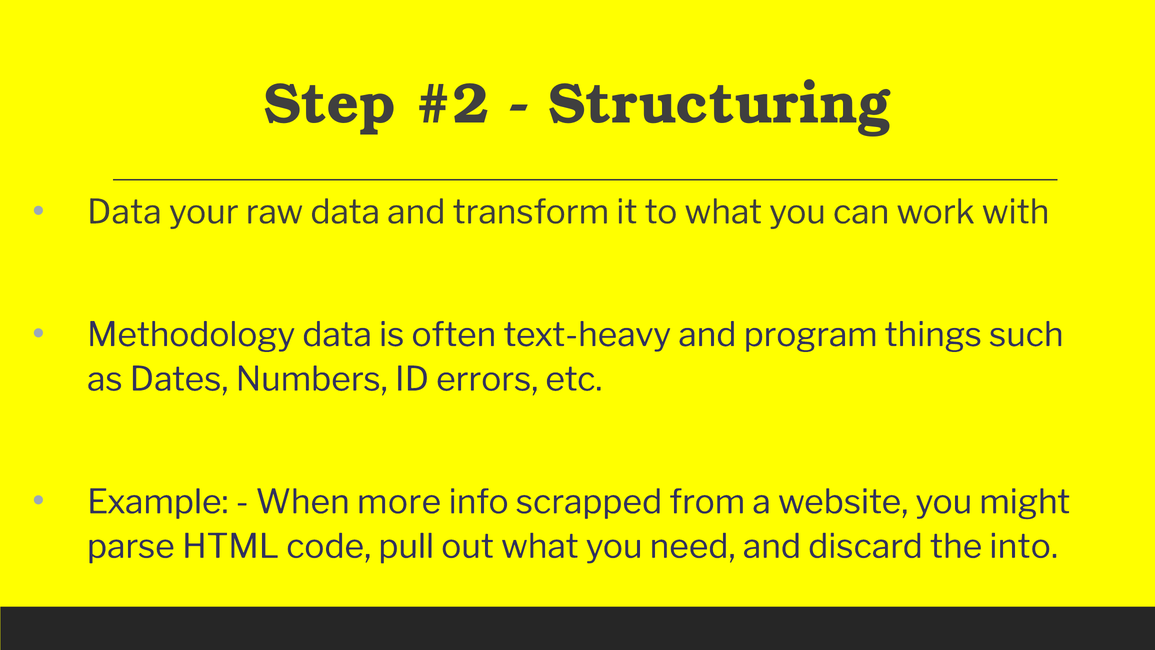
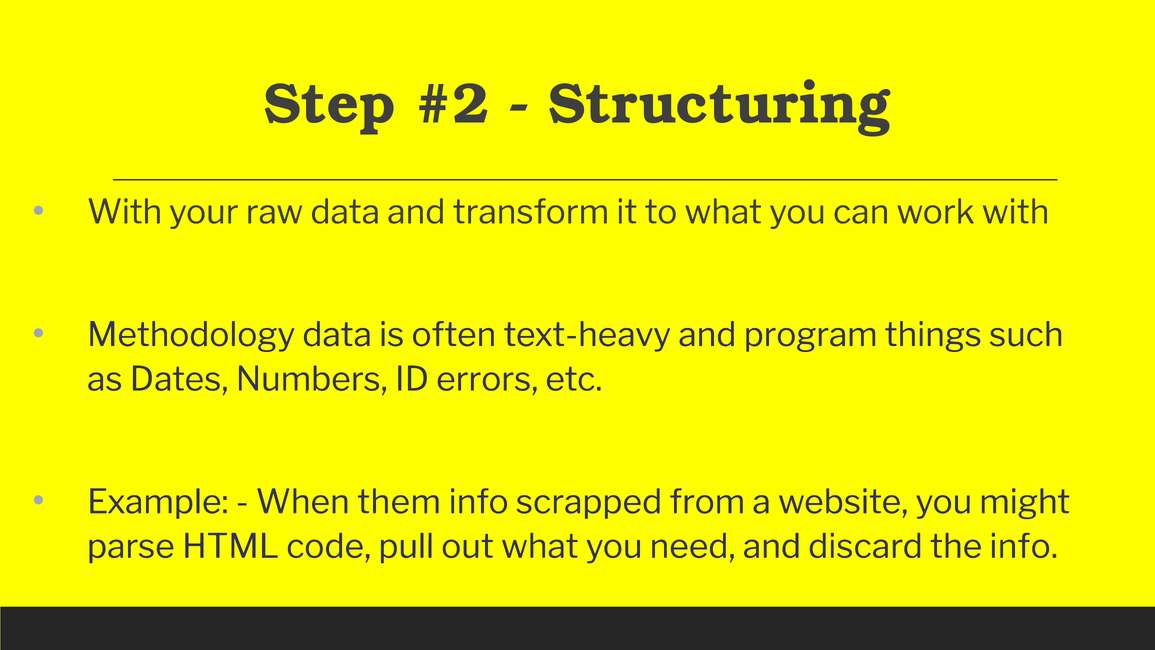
Data at (124, 212): Data -> With
more: more -> them
the into: into -> info
